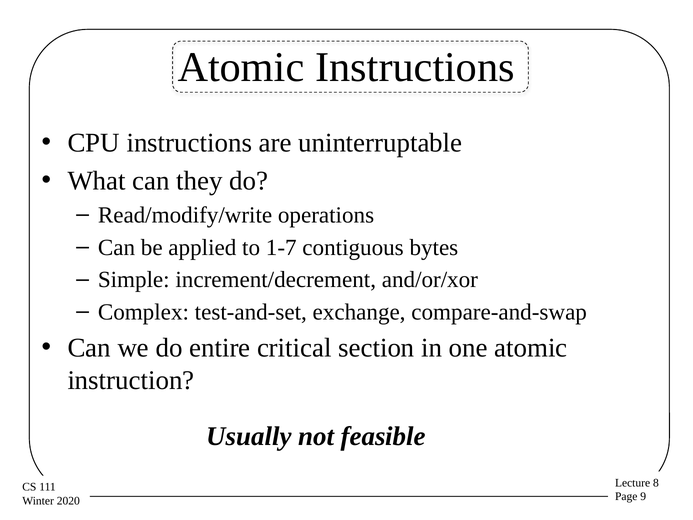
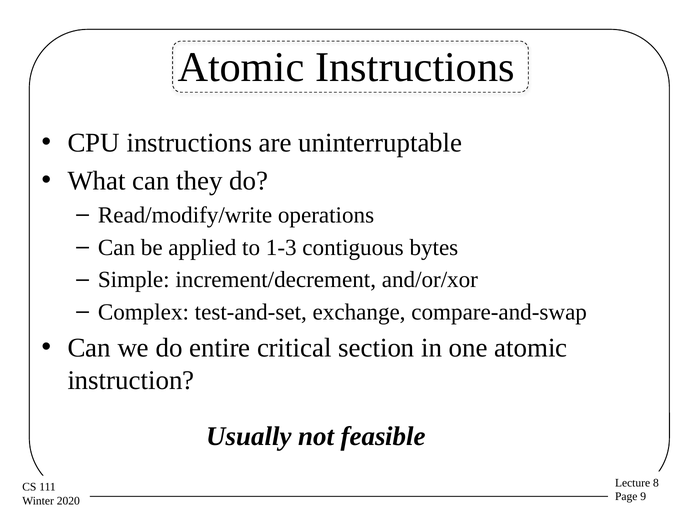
1-7: 1-7 -> 1-3
